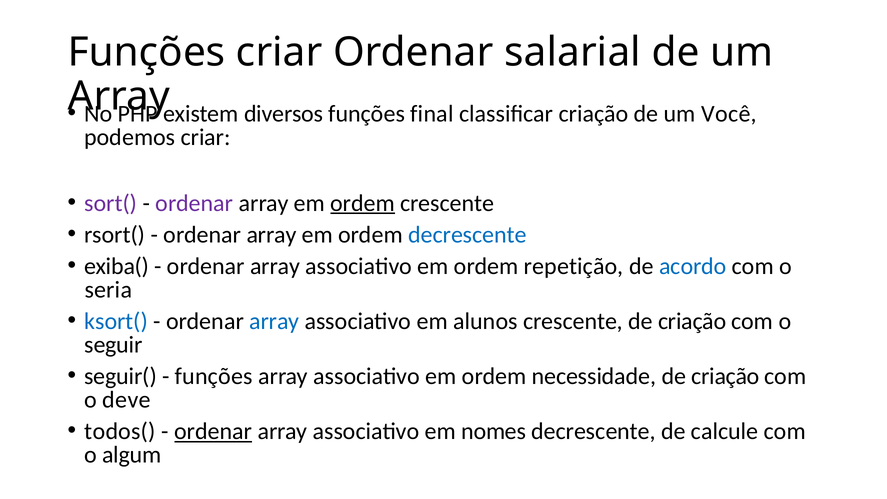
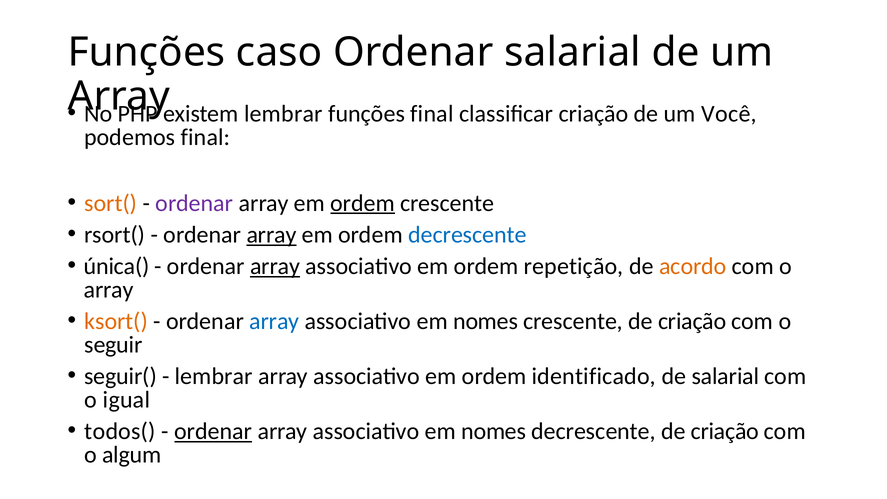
Funções criar: criar -> caso
existem diversos: diversos -> lembrar
podemos criar: criar -> final
sort( colour: purple -> orange
array at (272, 235) underline: none -> present
exiba(: exiba( -> única(
array at (275, 266) underline: none -> present
acordo colour: blue -> orange
seria at (108, 290): seria -> array
ksort( colour: blue -> orange
alunos at (485, 321): alunos -> nomes
funções at (214, 376): funções -> lembrar
necessidade: necessidade -> identificado
criação at (725, 376): criação -> salarial
deve: deve -> igual
decrescente de calcule: calcule -> criação
